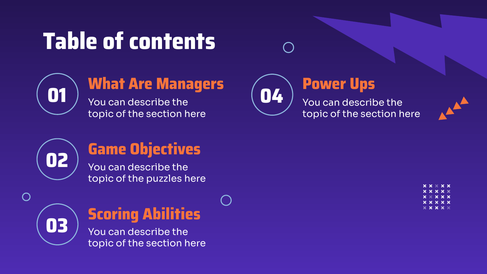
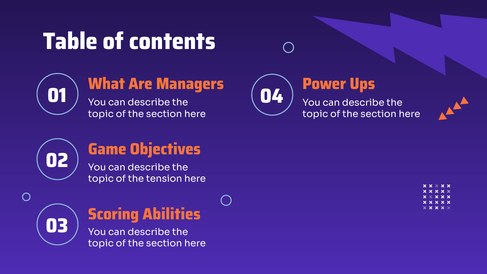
puzzles: puzzles -> tension
